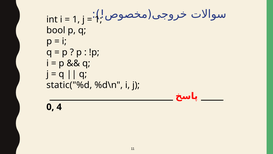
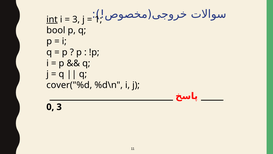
int underline: none -> present
1 at (76, 19): 1 -> 3
static("%d: static("%d -> cover("%d
0 4: 4 -> 3
